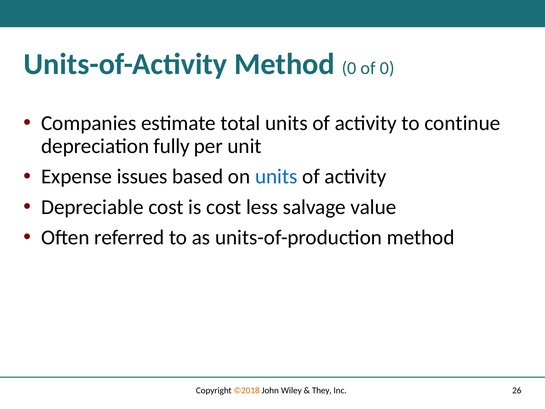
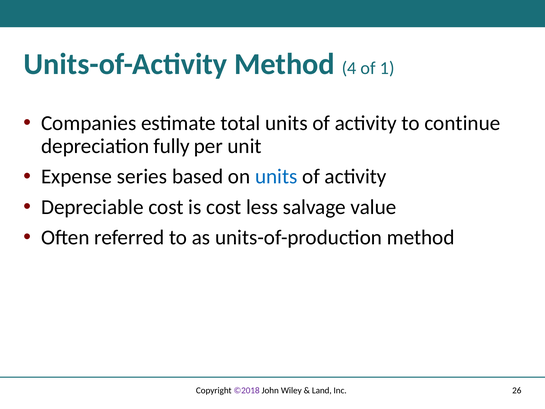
Method 0: 0 -> 4
of 0: 0 -> 1
issues: issues -> series
©2018 colour: orange -> purple
They: They -> Land
